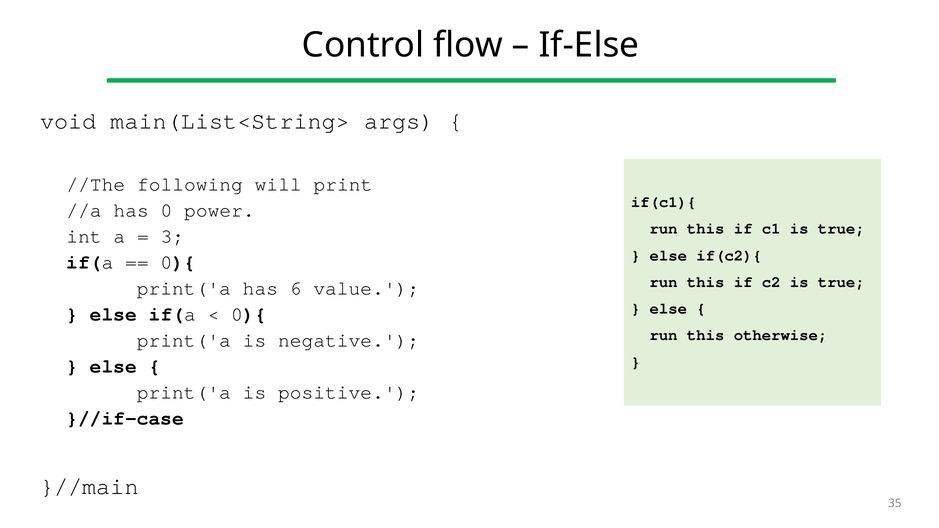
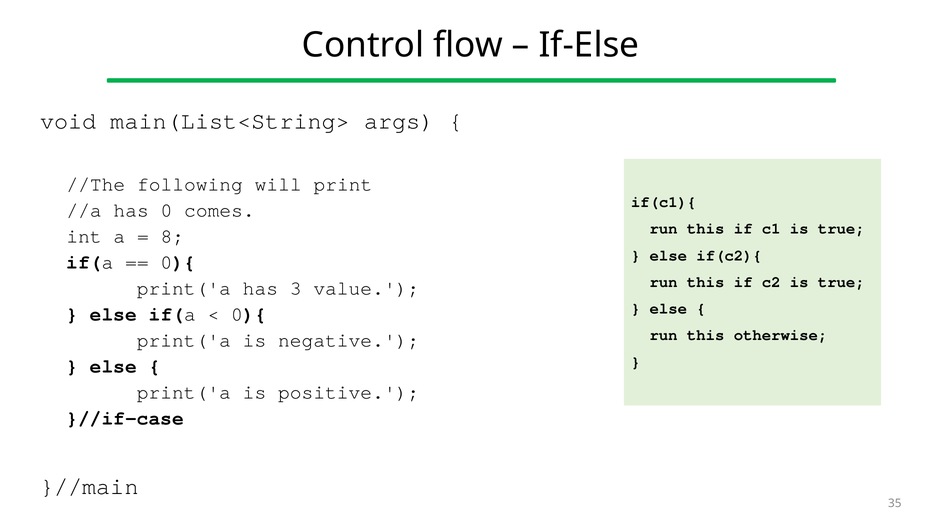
power: power -> comes
3: 3 -> 8
6: 6 -> 3
